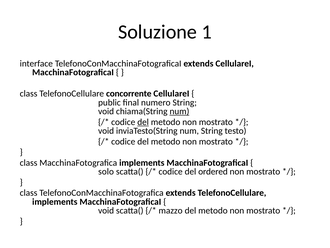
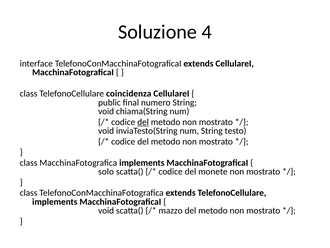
1: 1 -> 4
concorrente: concorrente -> coincidenza
num at (179, 111) underline: present -> none
ordered: ordered -> monete
